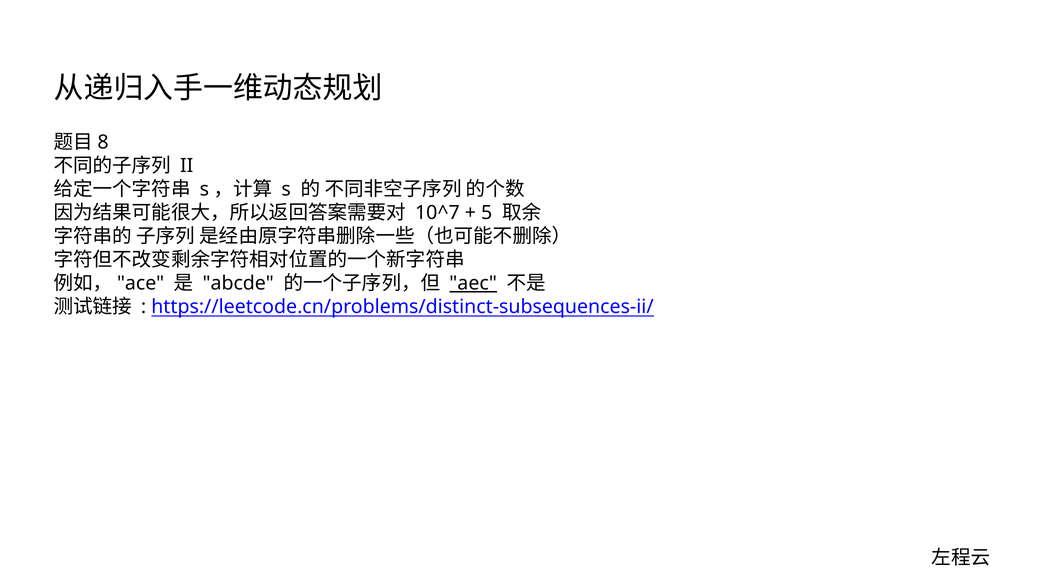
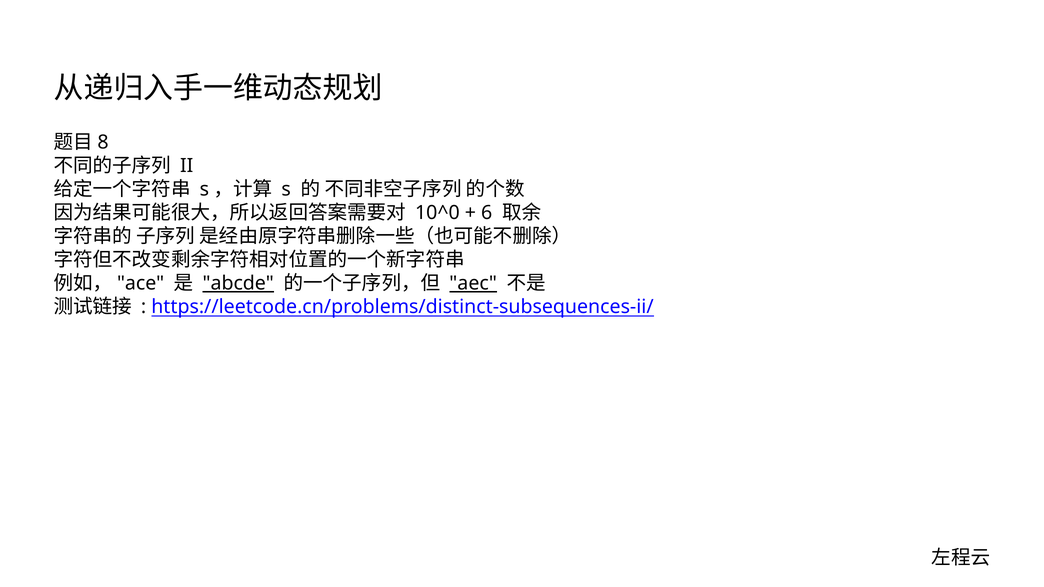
10^7: 10^7 -> 10^0
5: 5 -> 6
abcde underline: none -> present
